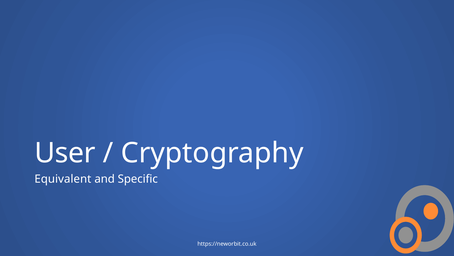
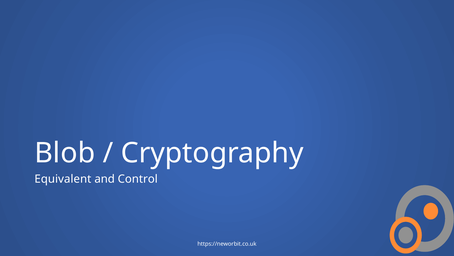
User: User -> Blob
Specific: Specific -> Control
